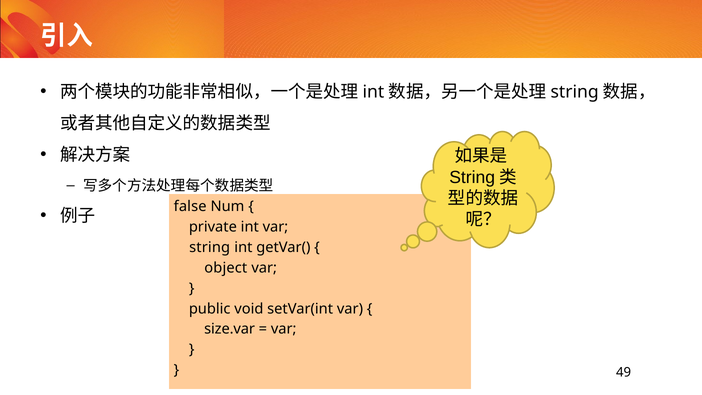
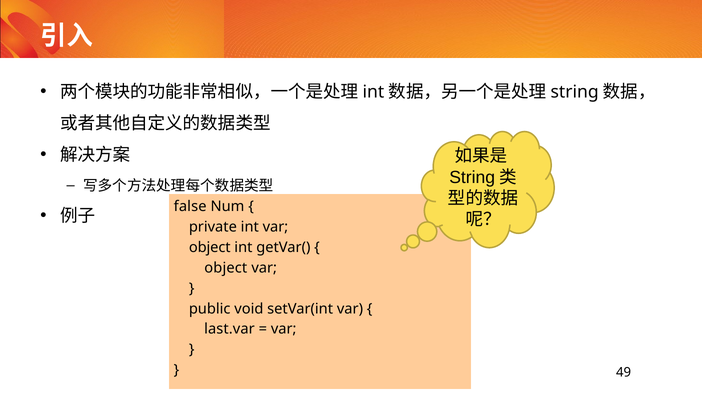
string at (210, 247): string -> object
size.var: size.var -> last.var
